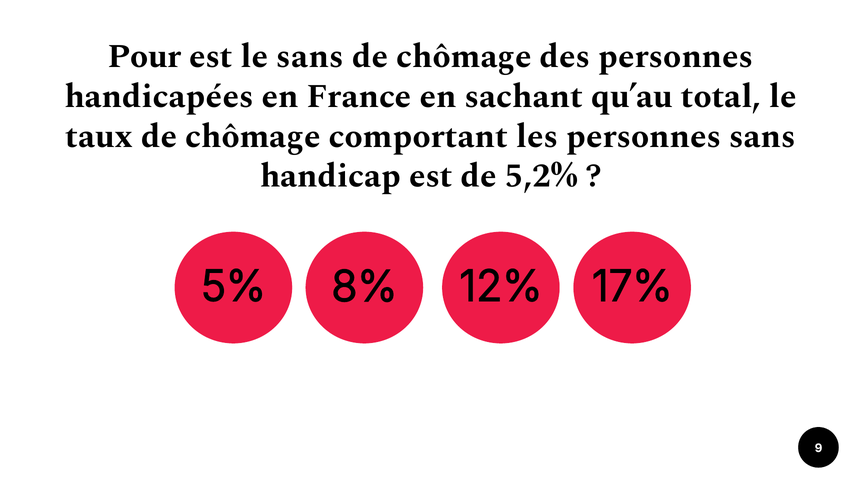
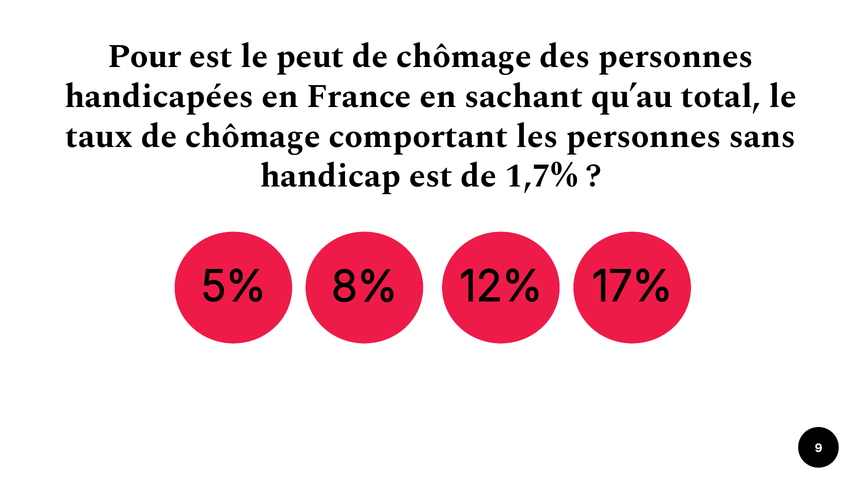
le sans: sans -> peut
5,2%: 5,2% -> 1,7%
